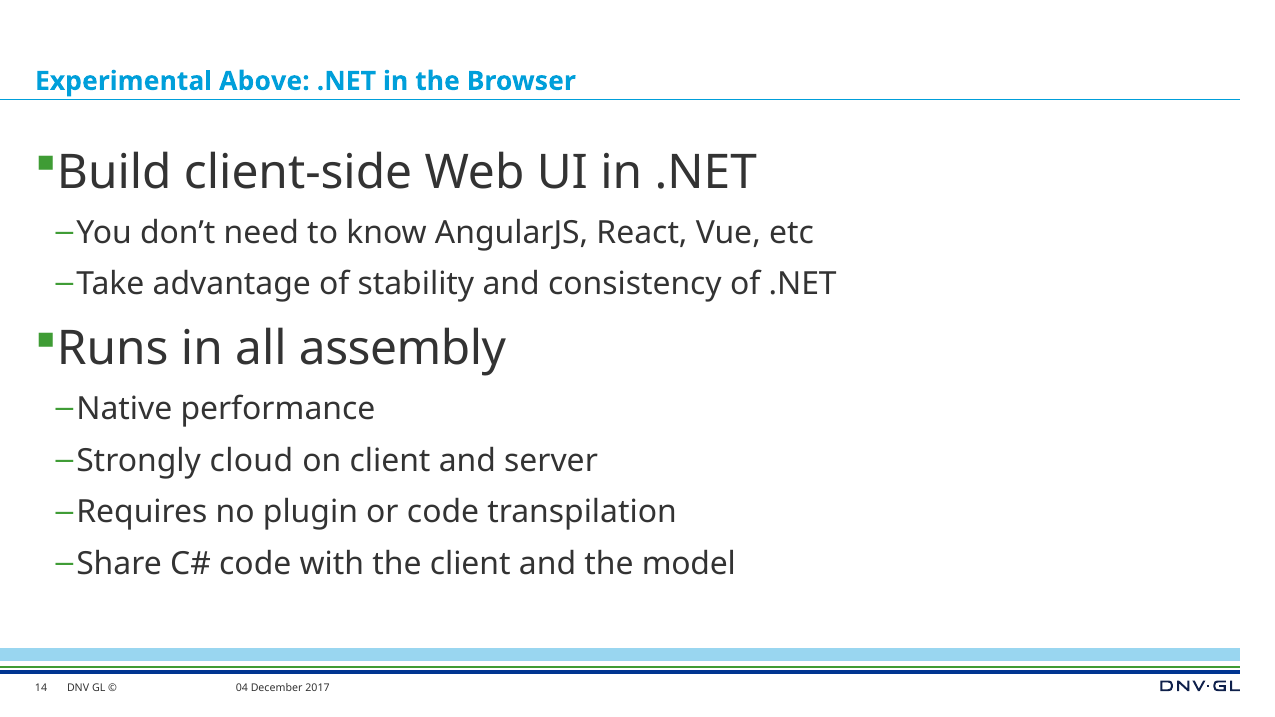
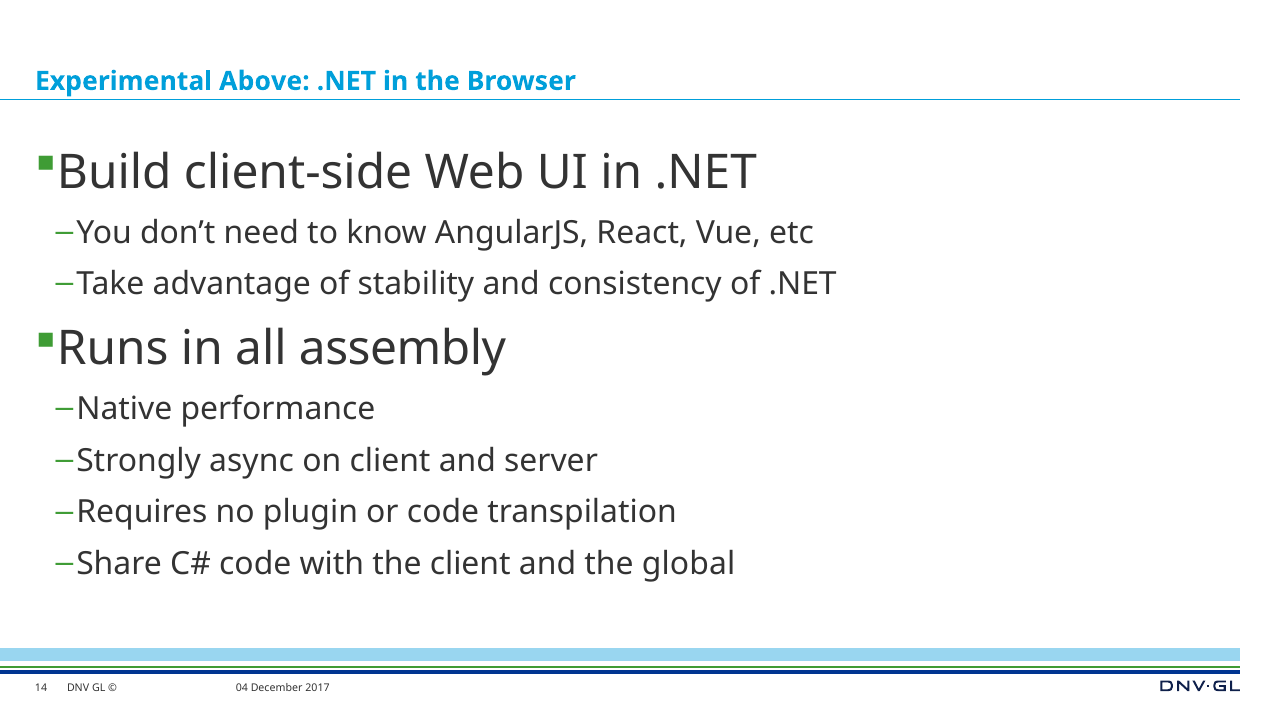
cloud: cloud -> async
model: model -> global
